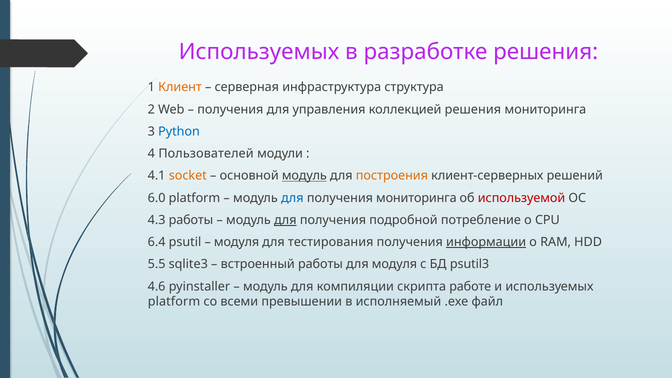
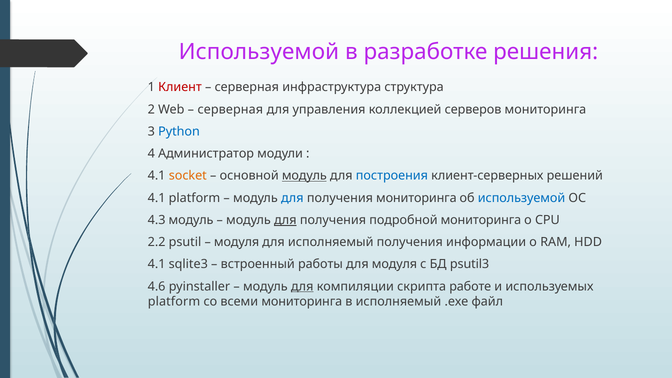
Используемых at (259, 52): Используемых -> Используемой
Клиент colour: orange -> red
получения at (230, 109): получения -> серверная
коллекцией решения: решения -> серверов
Пользователей: Пользователей -> Администратор
построения colour: orange -> blue
6.0 at (157, 198): 6.0 -> 4.1
используемой at (522, 198) colour: red -> blue
4.3 работы: работы -> модуль
подробной потребление: потребление -> мониторинга
6.4: 6.4 -> 2.2
для тестирования: тестирования -> исполняемый
информации underline: present -> none
5.5 at (157, 264): 5.5 -> 4.1
для at (302, 286) underline: none -> present
всеми превышении: превышении -> мониторинга
